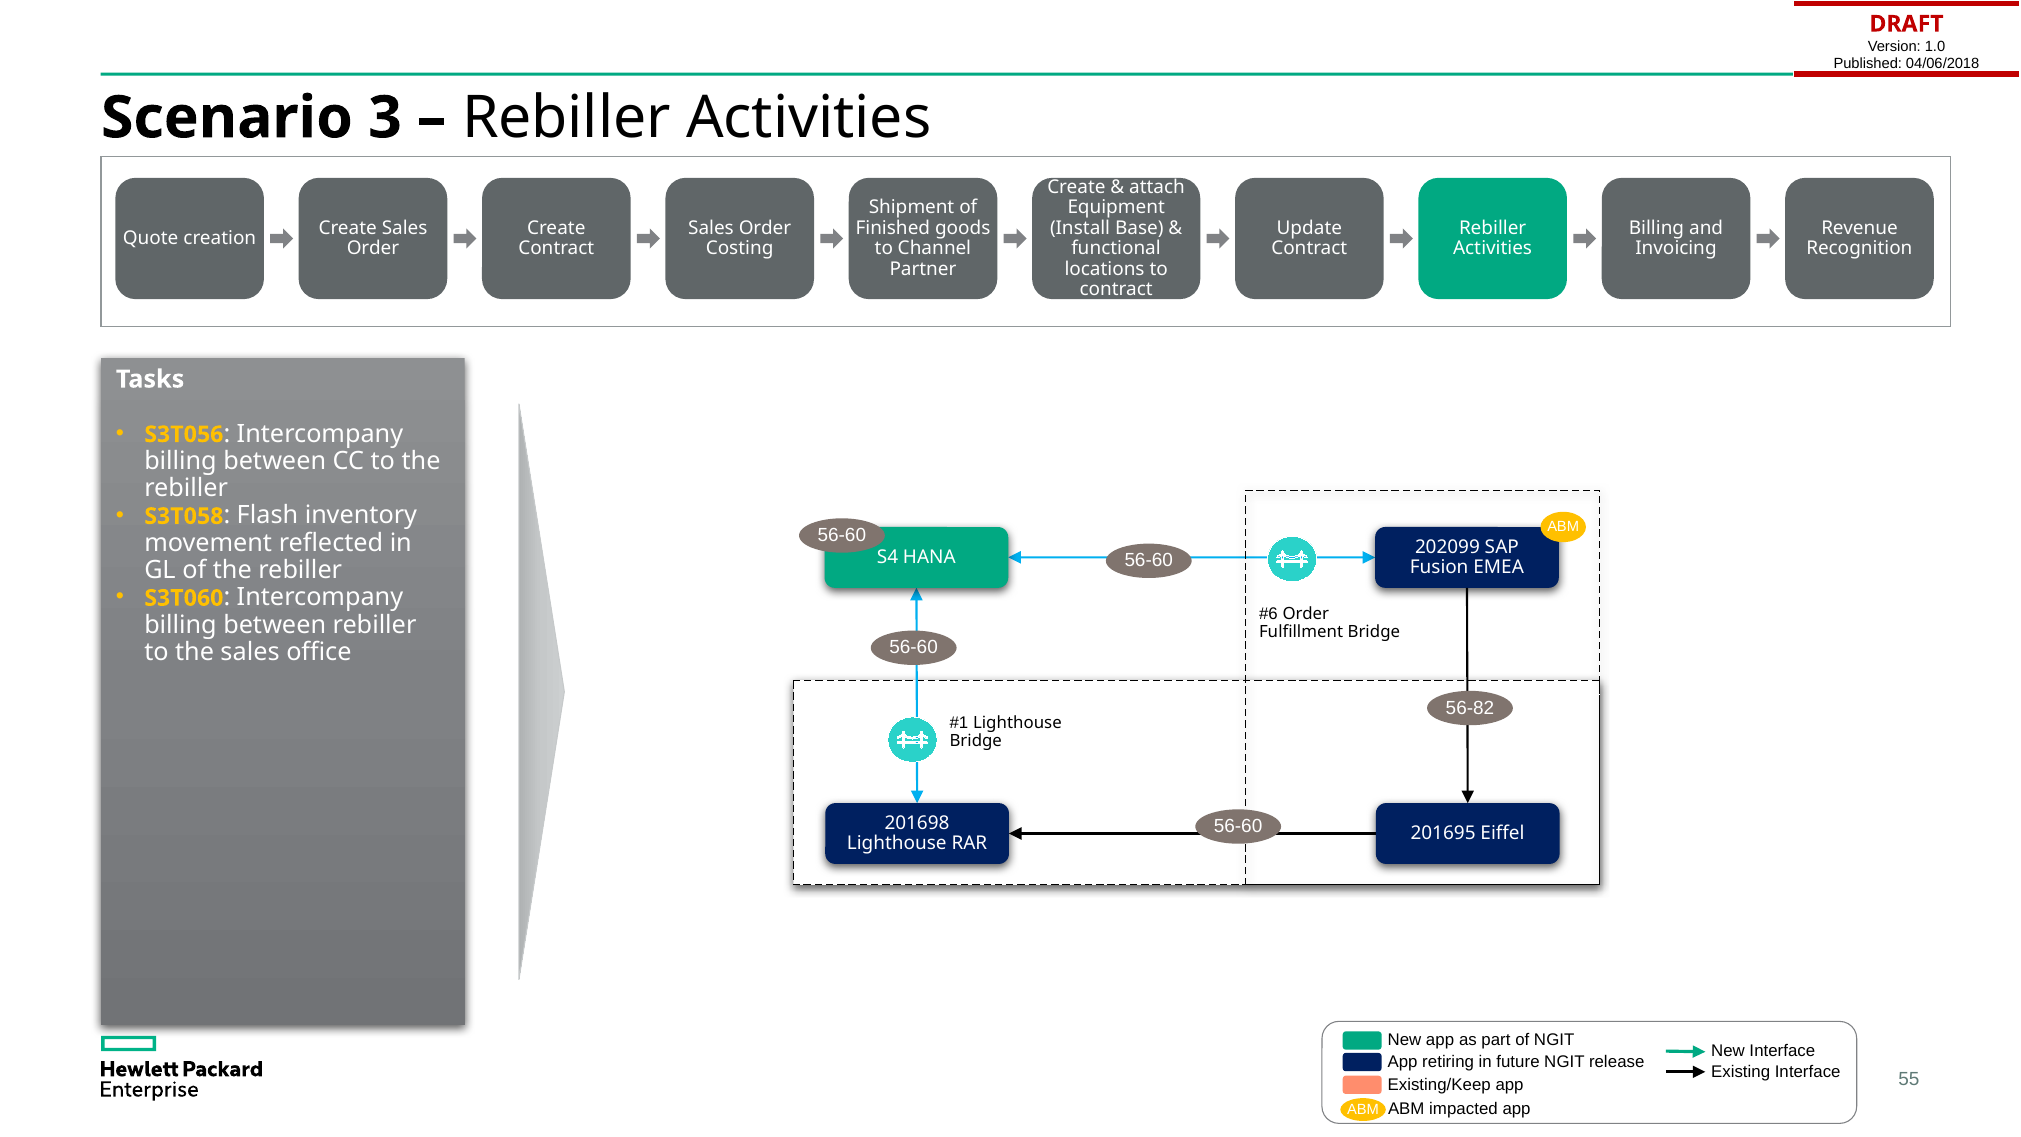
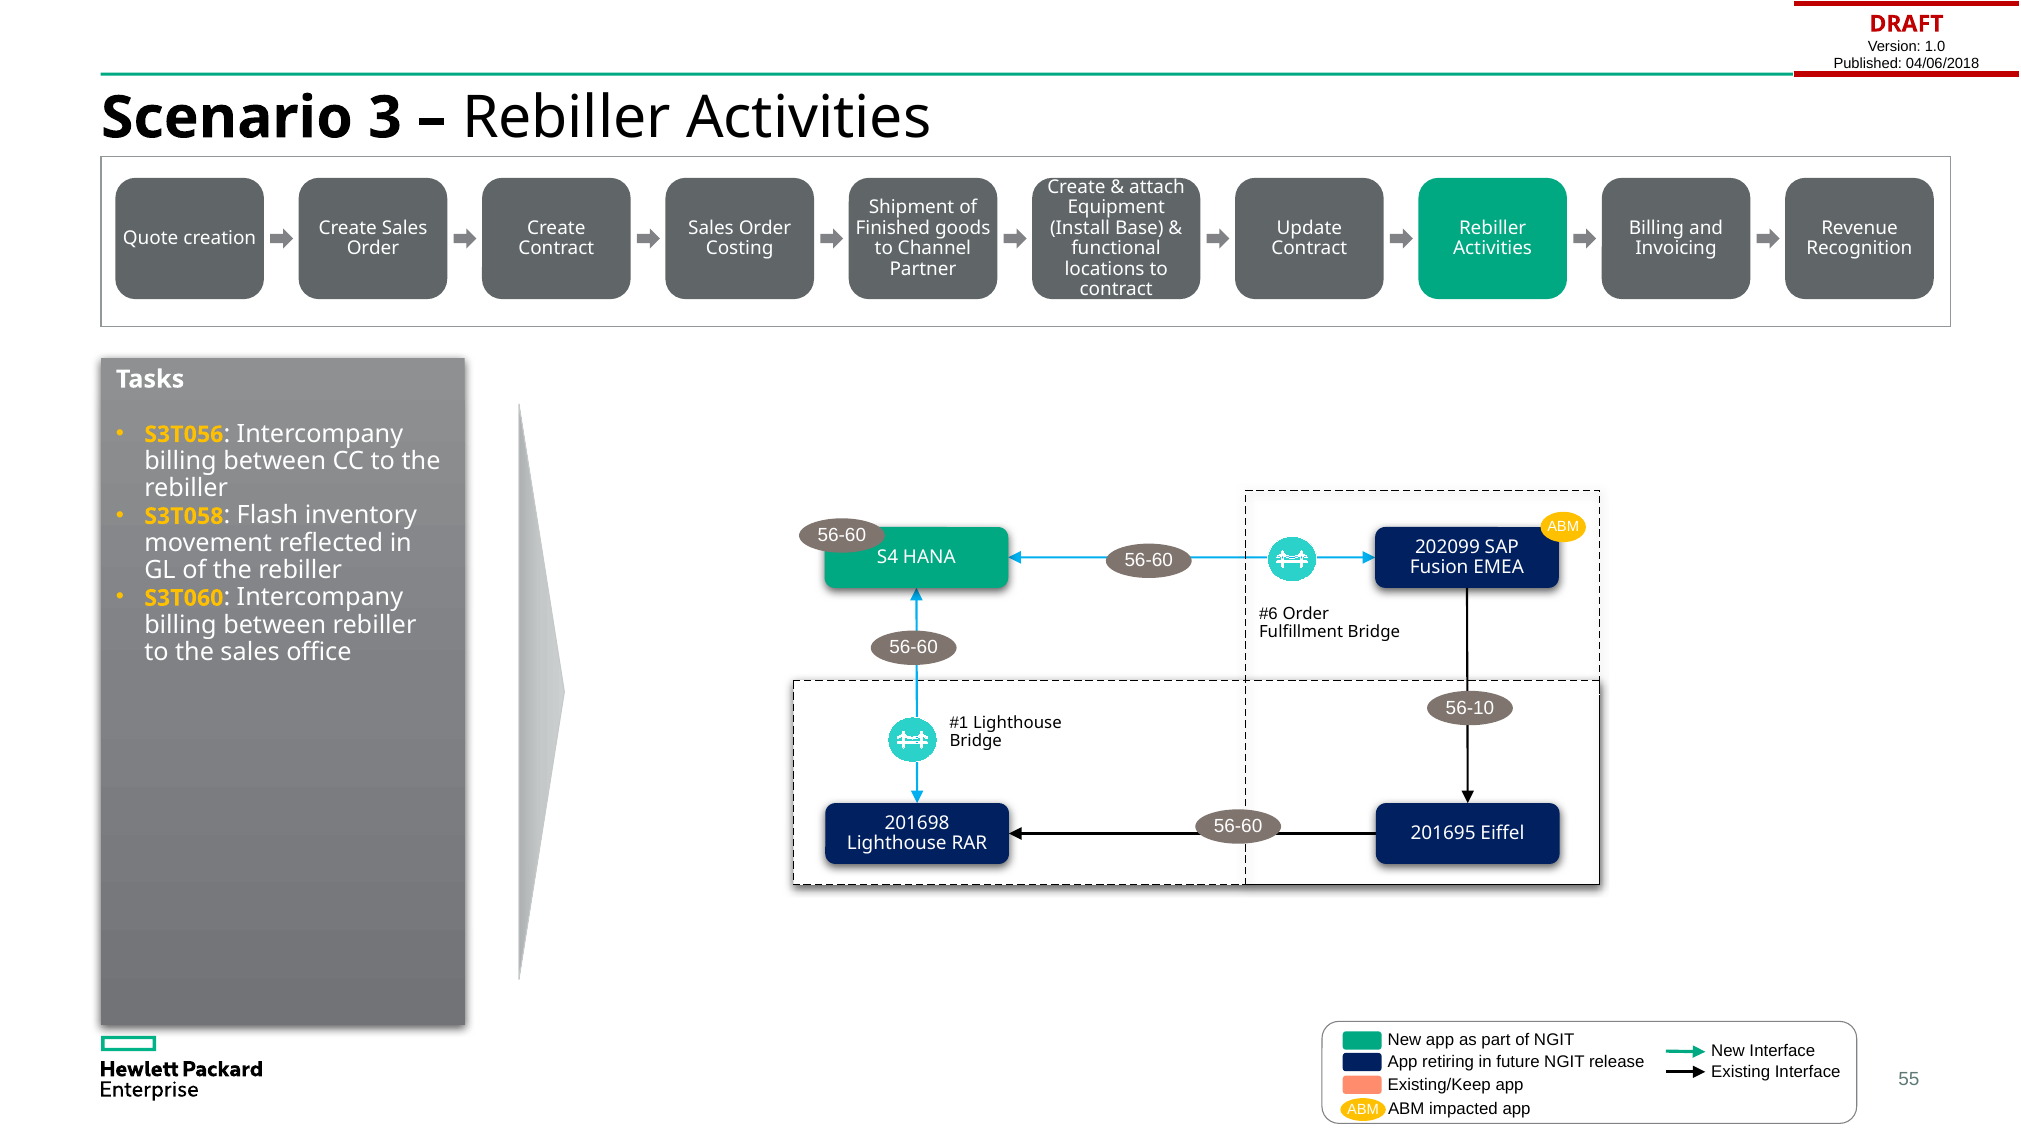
56-82: 56-82 -> 56-10
